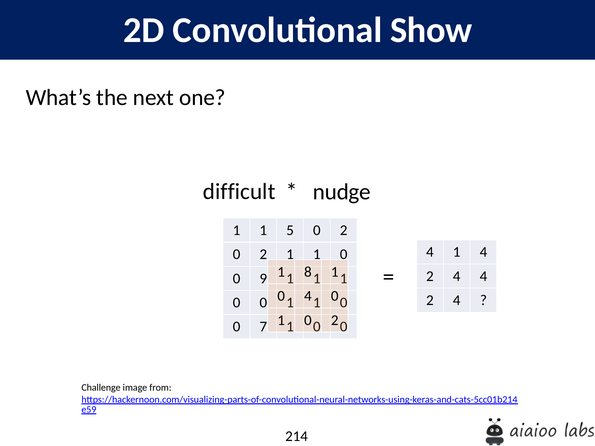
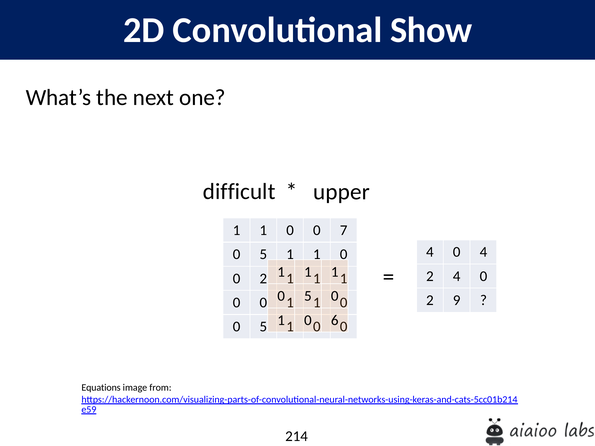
nudge: nudge -> upper
5 at (290, 230): 5 -> 0
2 at (344, 230): 2 -> 7
1 at (457, 252): 1 -> 0
2 at (263, 255): 2 -> 5
8 at (308, 272): 8 -> 1
2 4 4: 4 -> 0
9 at (263, 279): 9 -> 2
4 at (308, 296): 4 -> 5
4 at (457, 300): 4 -> 9
1 0 2: 2 -> 6
7 at (263, 327): 7 -> 5
Challenge: Challenge -> Equations
